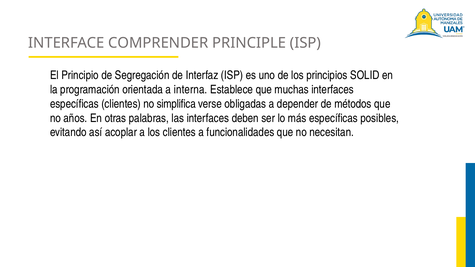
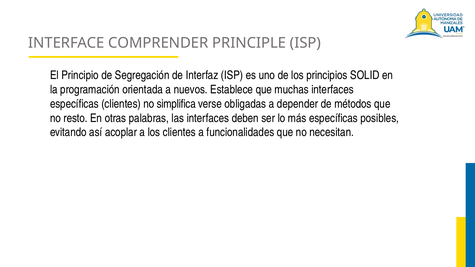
interna: interna -> nuevos
años: años -> resto
